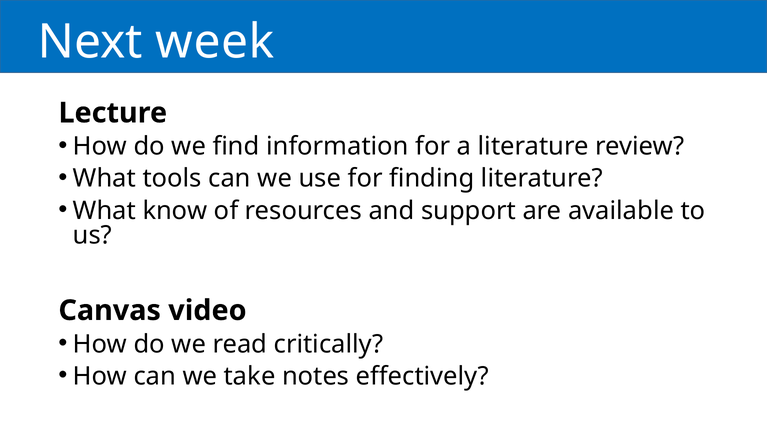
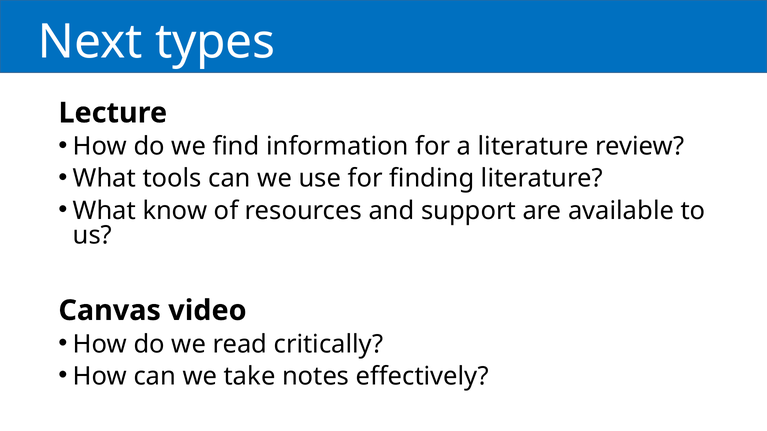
week: week -> types
